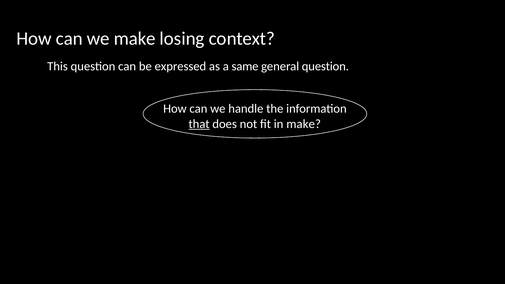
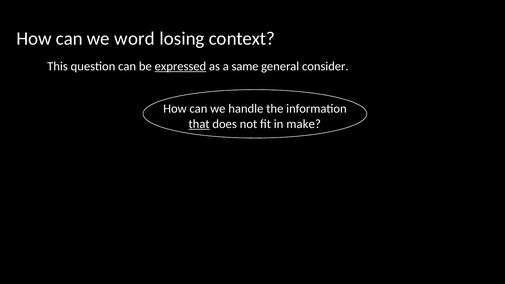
we make: make -> word
expressed underline: none -> present
general question: question -> consider
